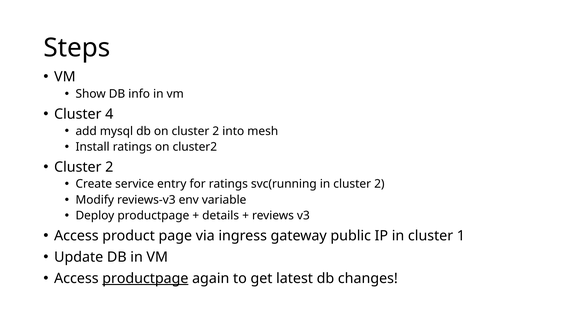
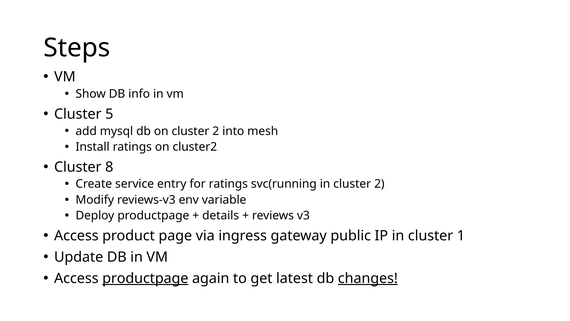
4: 4 -> 5
2 at (109, 167): 2 -> 8
changes underline: none -> present
